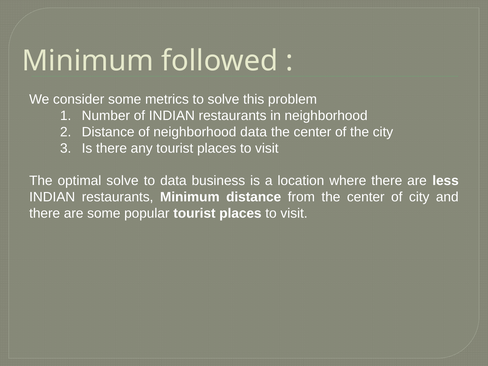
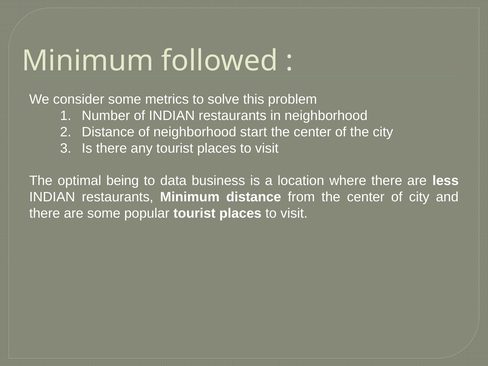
neighborhood data: data -> start
optimal solve: solve -> being
